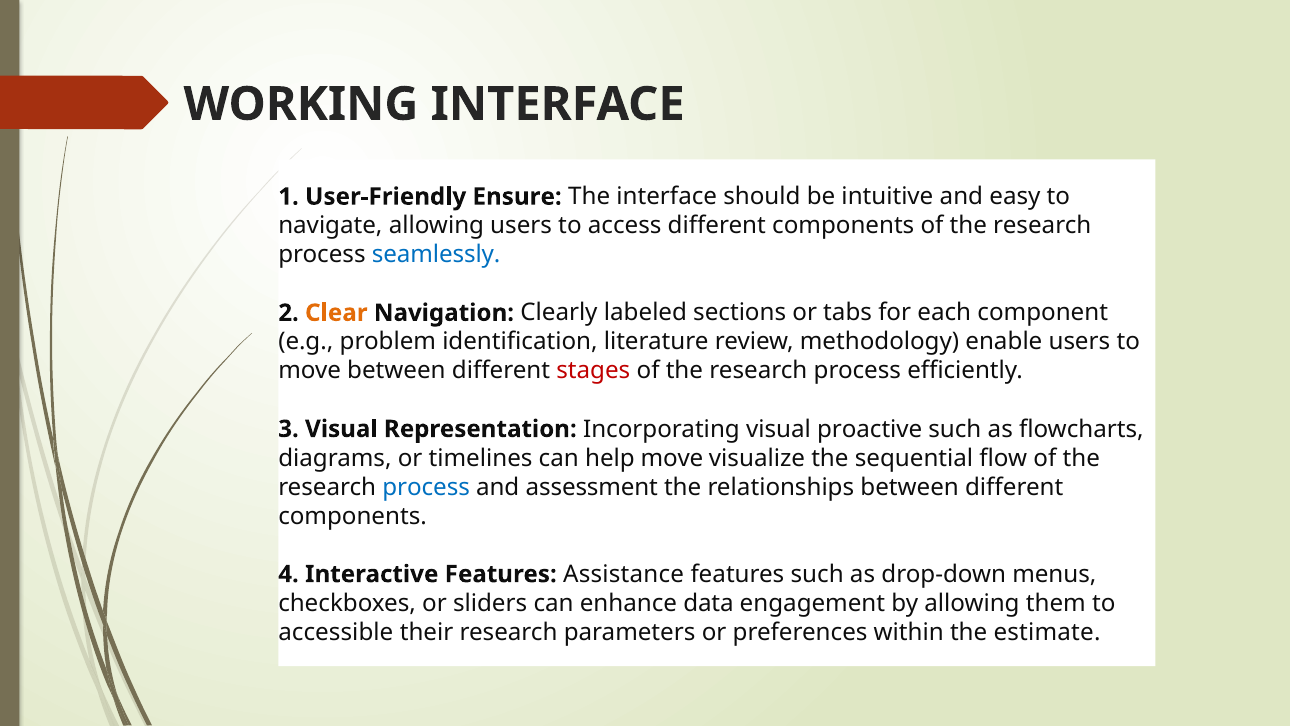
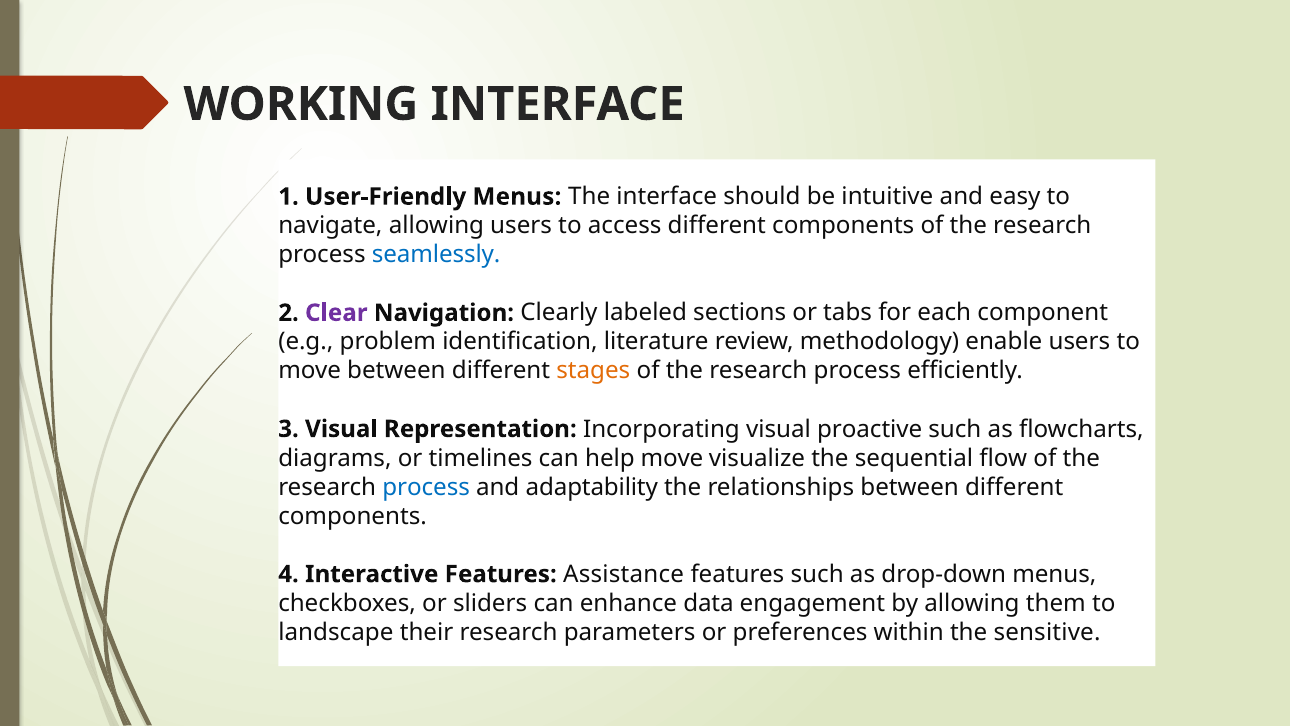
User-Friendly Ensure: Ensure -> Menus
Clear colour: orange -> purple
stages colour: red -> orange
assessment: assessment -> adaptability
accessible: accessible -> landscape
estimate: estimate -> sensitive
